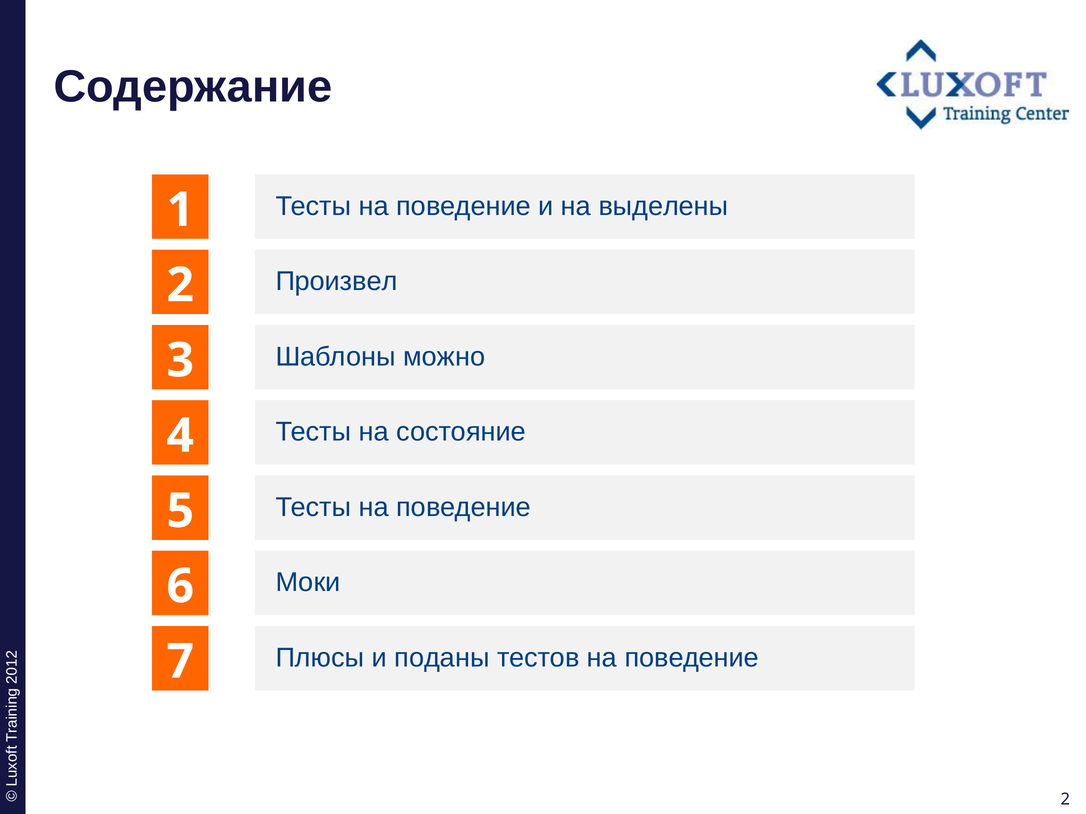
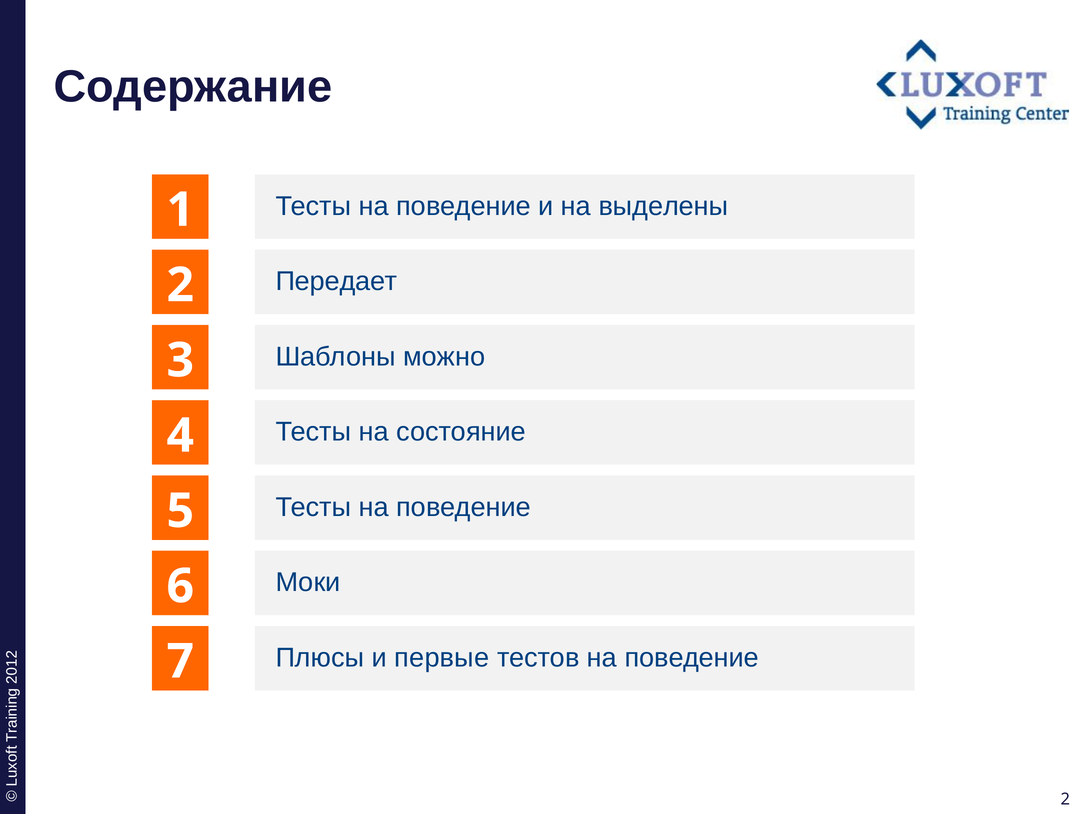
Произвел: Произвел -> Передает
поданы: поданы -> первые
